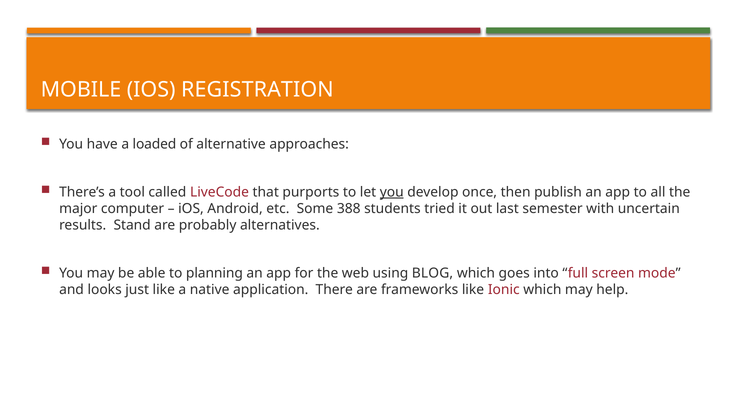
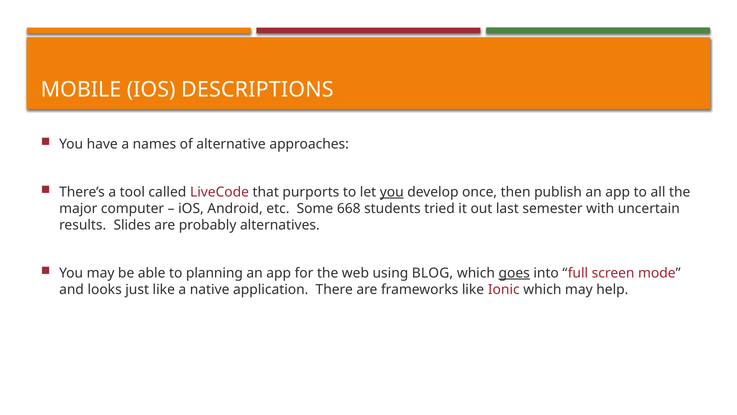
REGISTRATION: REGISTRATION -> DESCRIPTIONS
loaded: loaded -> names
388: 388 -> 668
Stand: Stand -> Slides
goes underline: none -> present
